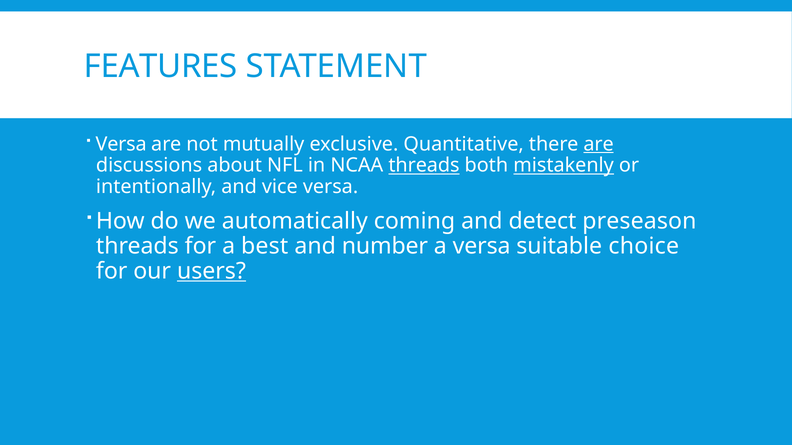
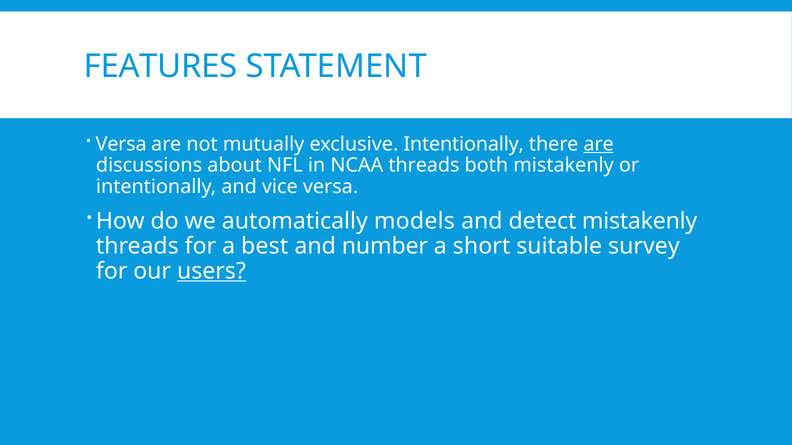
exclusive Quantitative: Quantitative -> Intentionally
threads at (424, 166) underline: present -> none
mistakenly at (564, 166) underline: present -> none
coming: coming -> models
detect preseason: preseason -> mistakenly
a versa: versa -> short
choice: choice -> survey
